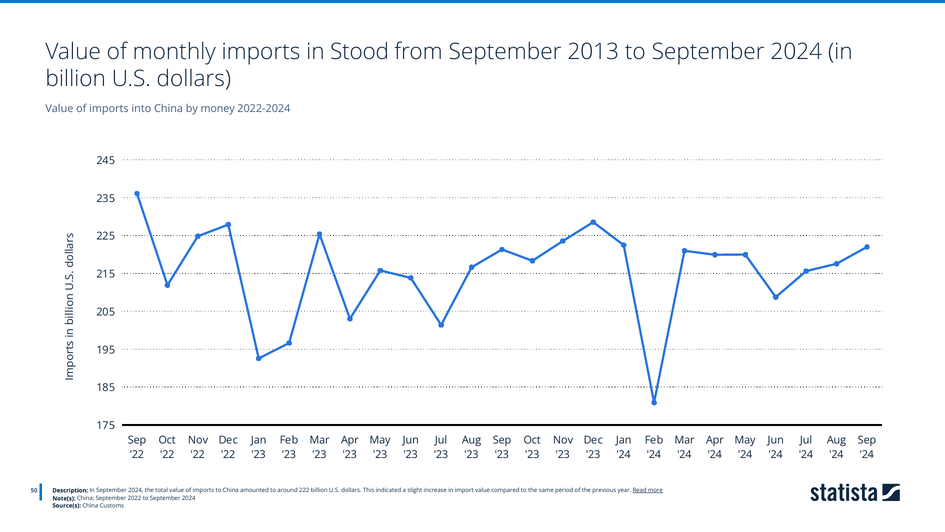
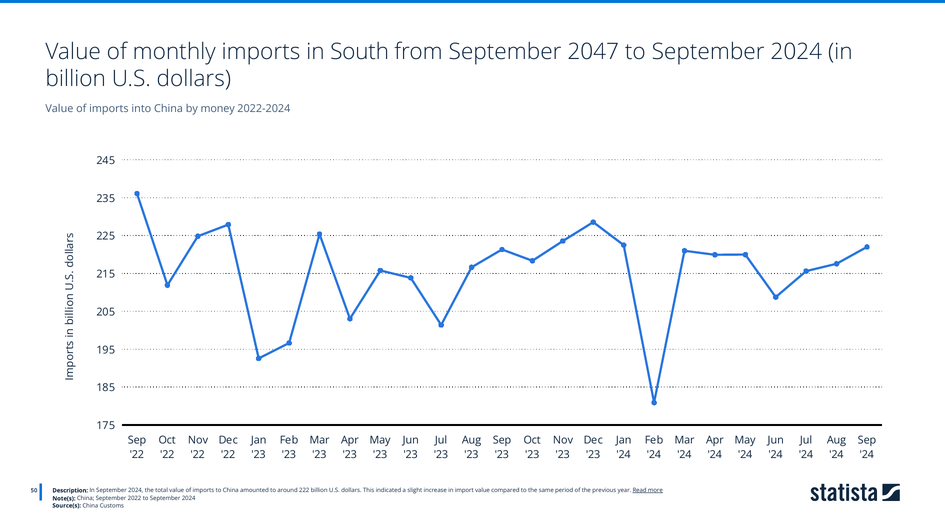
Stood: Stood -> South
2013: 2013 -> 2047
